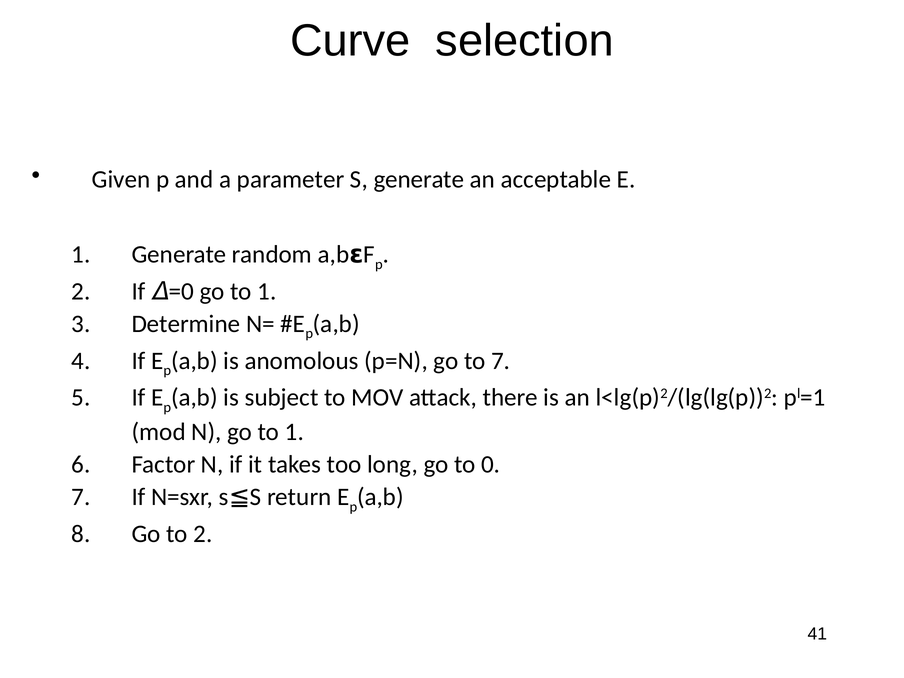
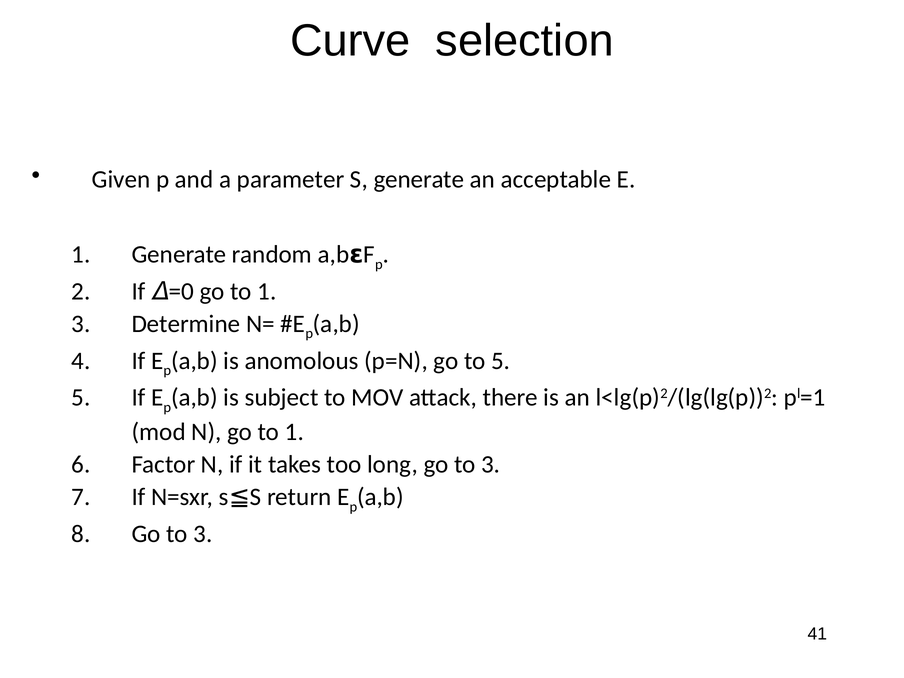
to 7: 7 -> 5
long go to 0: 0 -> 3
2 at (203, 534): 2 -> 3
